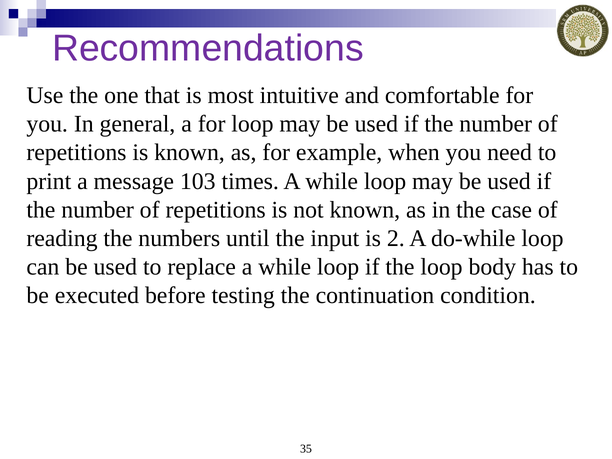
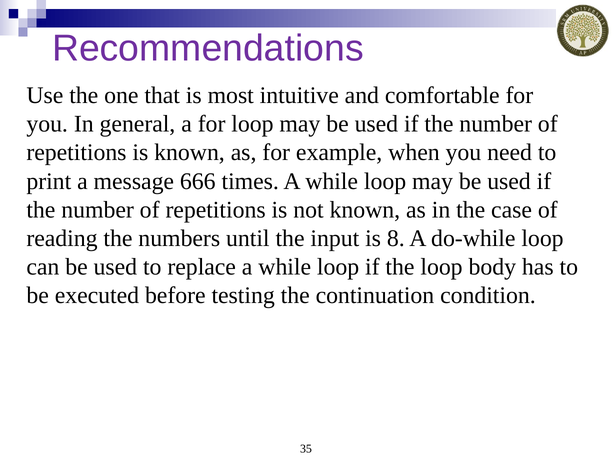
103: 103 -> 666
2: 2 -> 8
